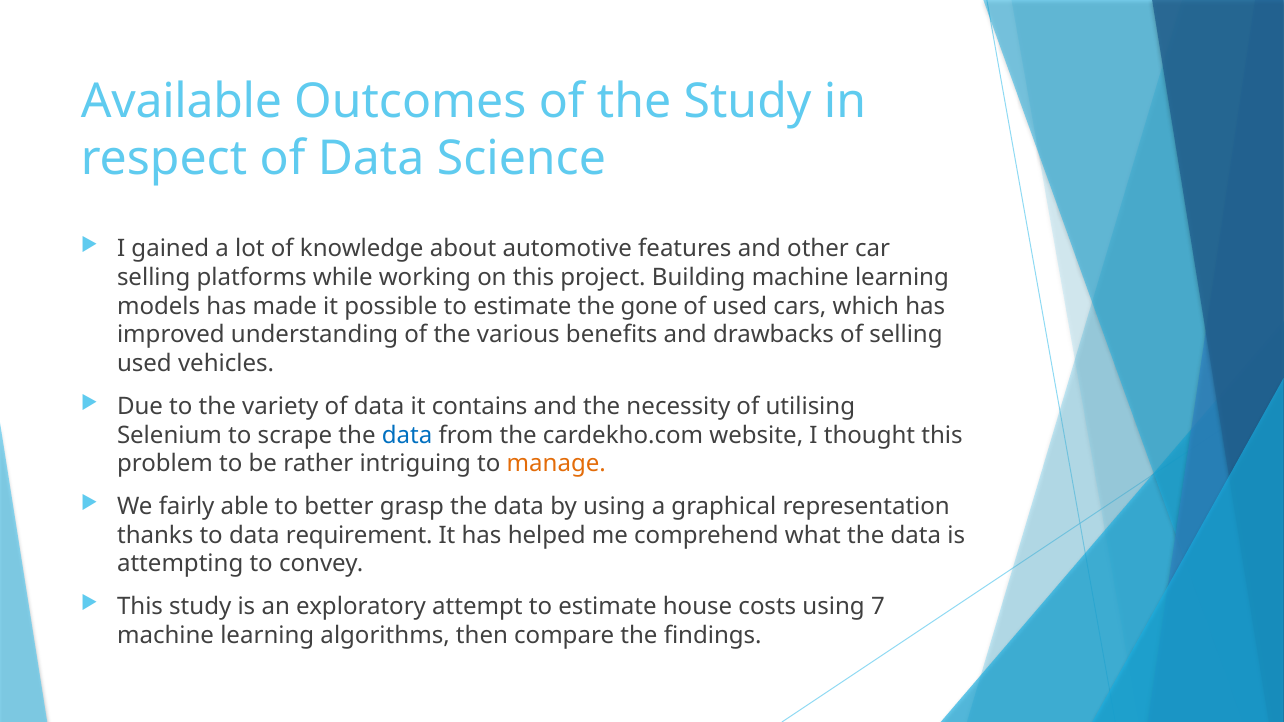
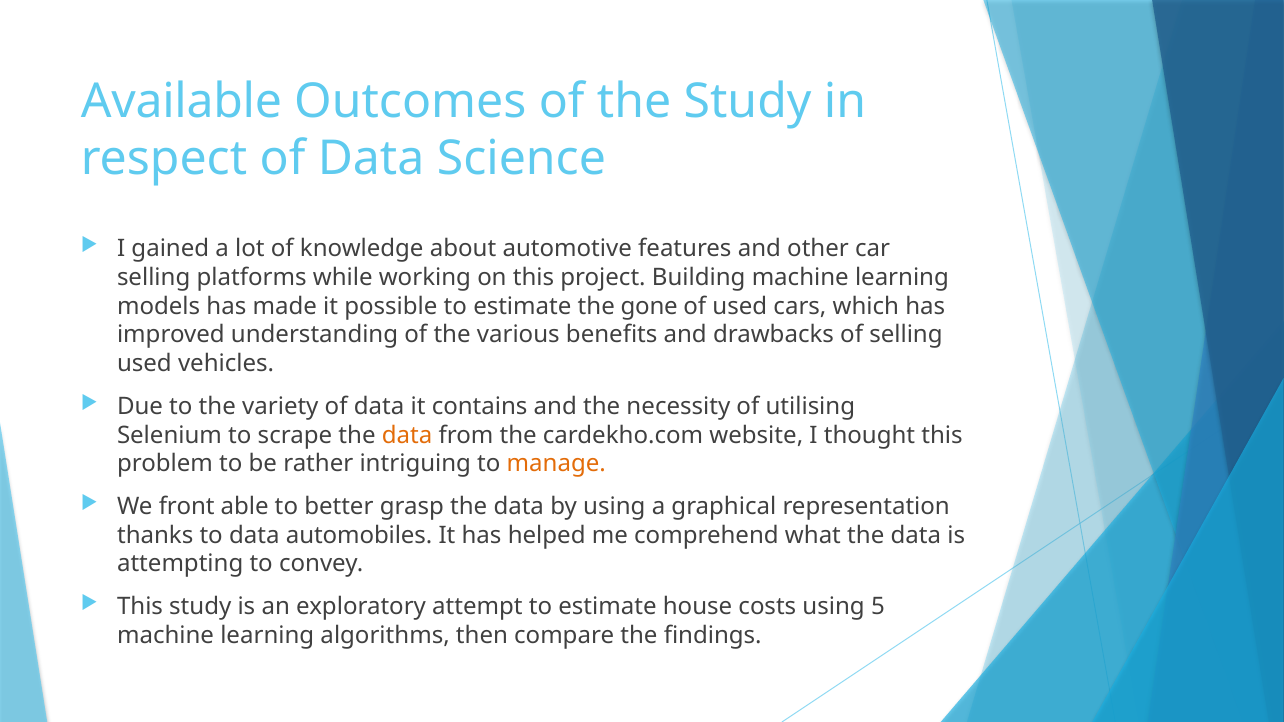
data at (407, 435) colour: blue -> orange
fairly: fairly -> front
requirement: requirement -> automobiles
7: 7 -> 5
